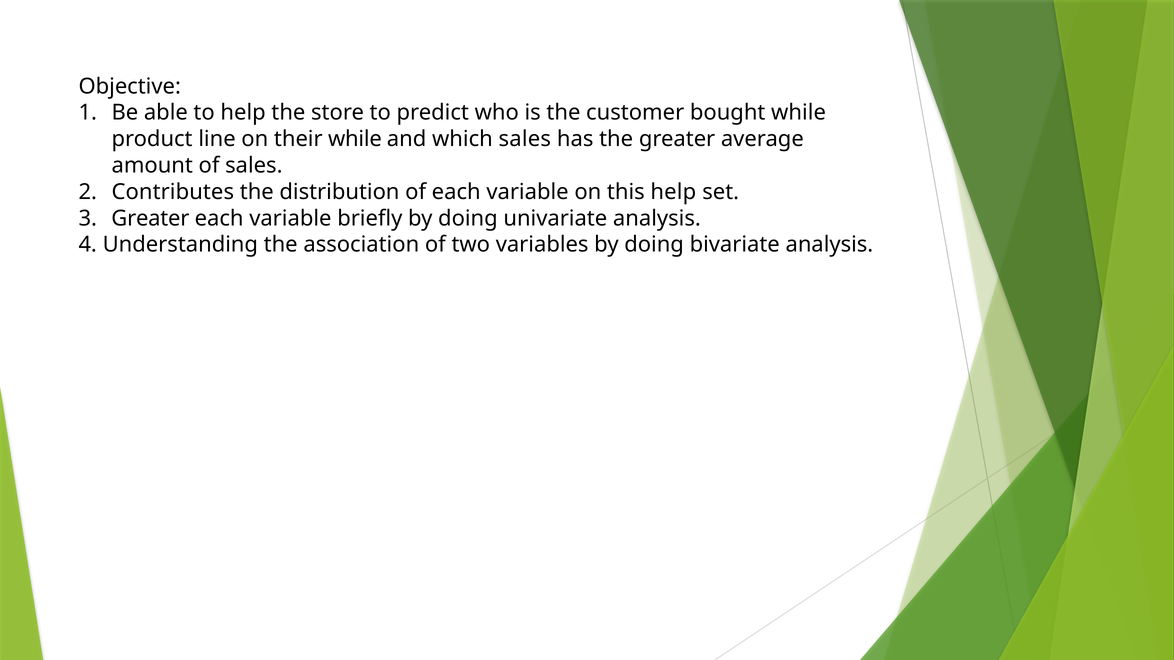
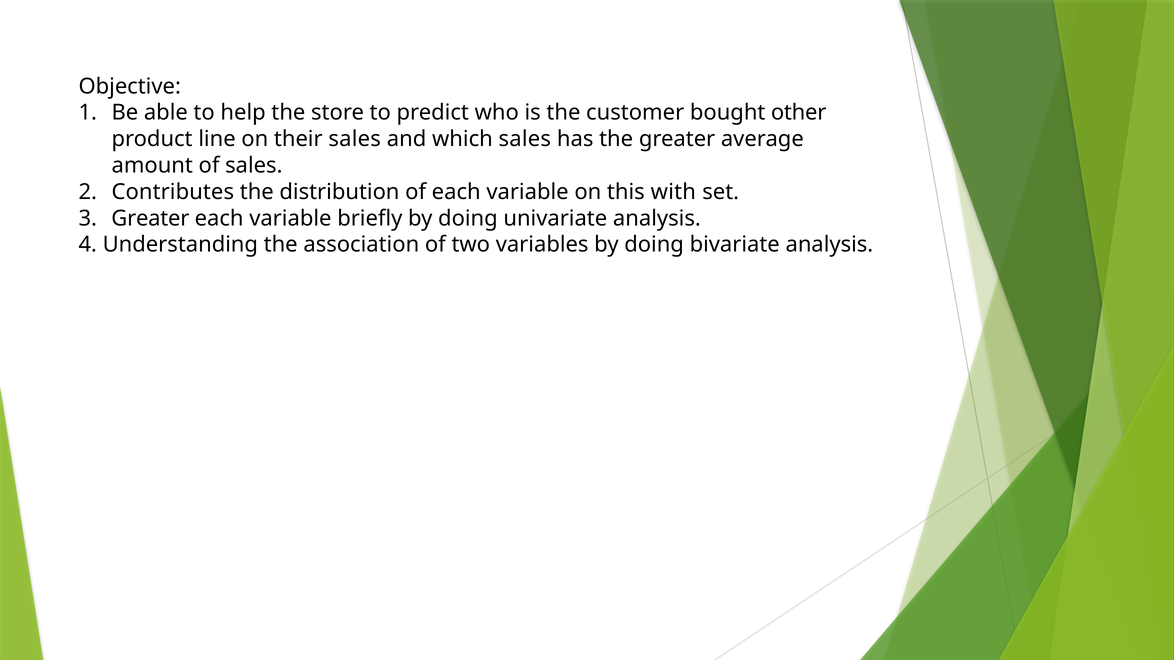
bought while: while -> other
their while: while -> sales
this help: help -> with
